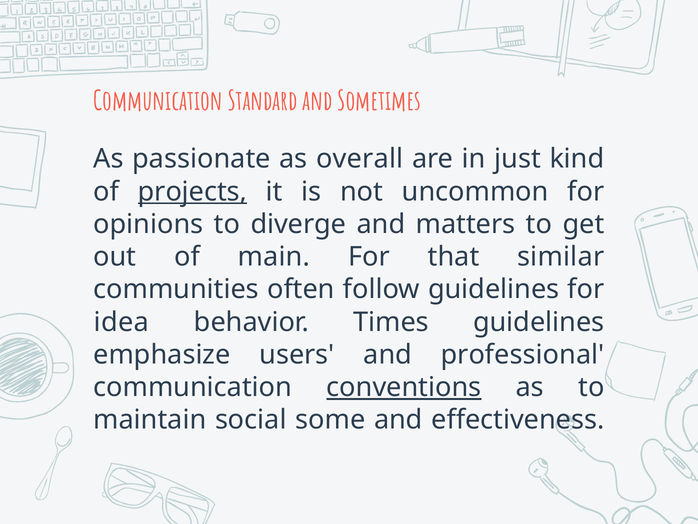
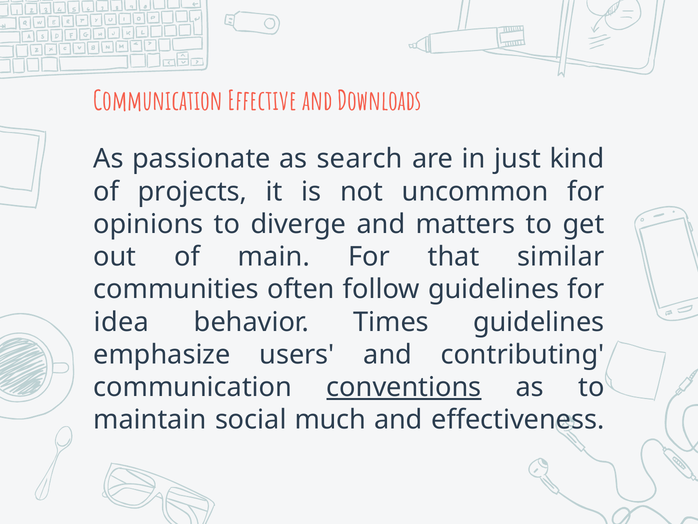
Standard: Standard -> Effective
Sometimes: Sometimes -> Downloads
overall: overall -> search
projects underline: present -> none
professional: professional -> contributing
some: some -> much
